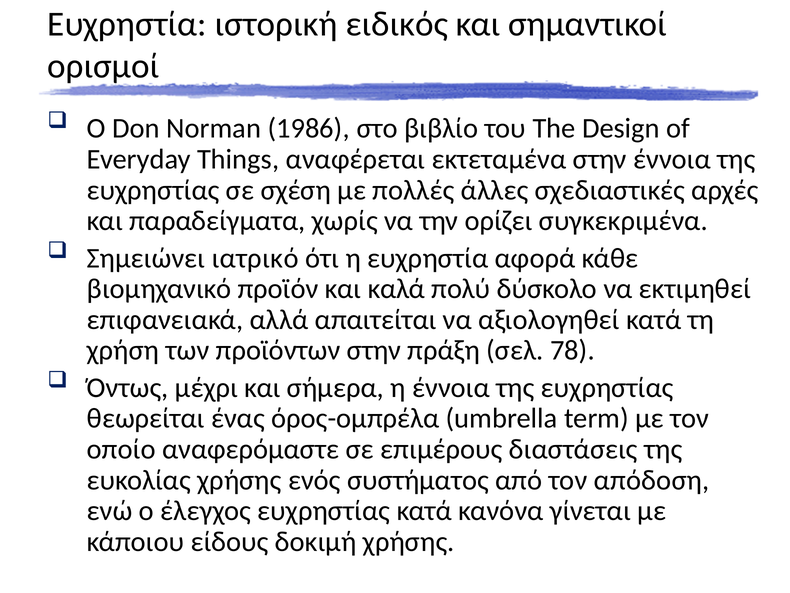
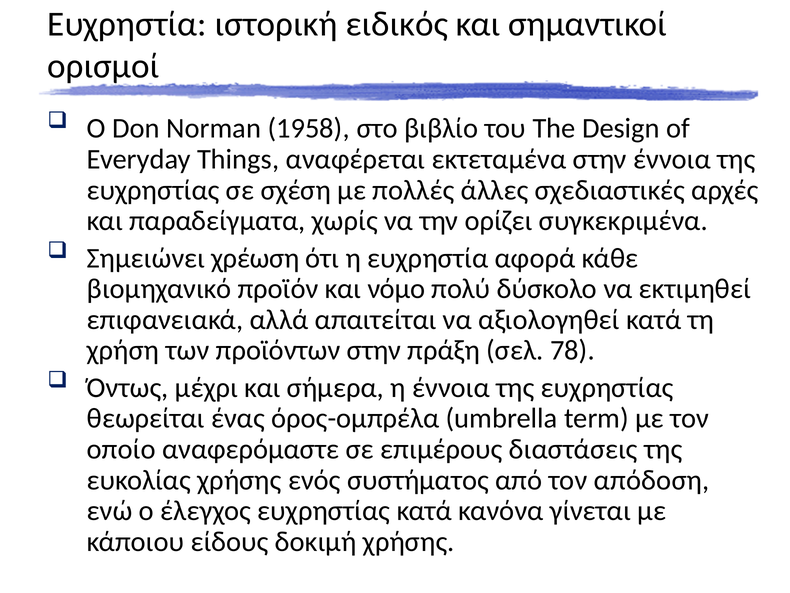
1986: 1986 -> 1958
ιατρικό: ιατρικό -> χρέωση
καλά: καλά -> νόμο
